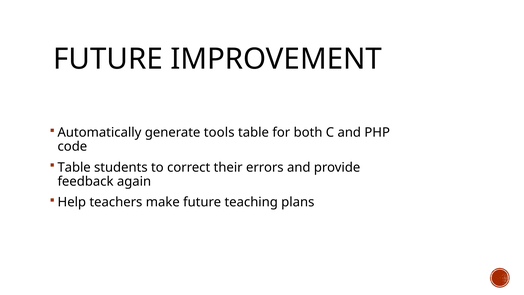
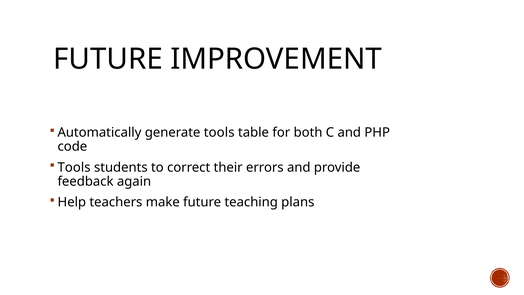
Table at (74, 167): Table -> Tools
